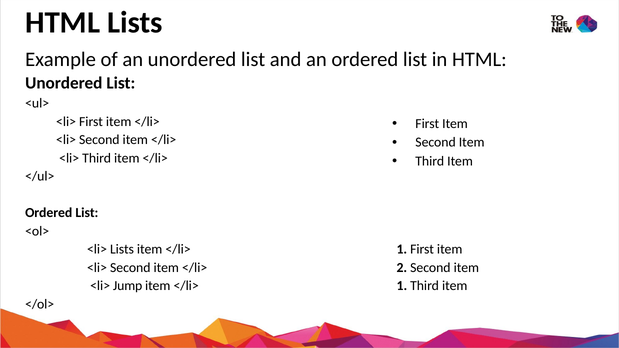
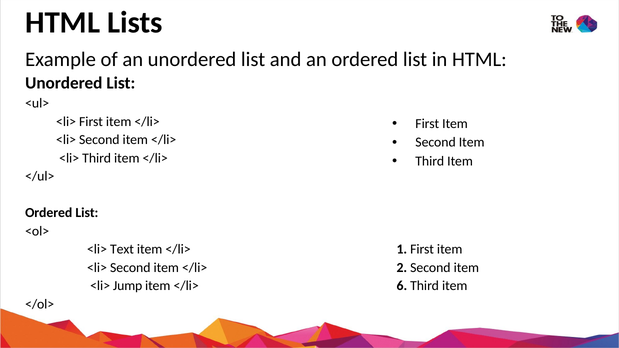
<li> Lists: Lists -> Text
1 at (402, 286): 1 -> 6
